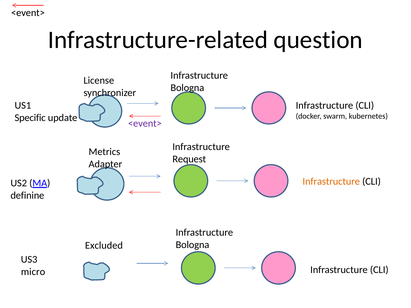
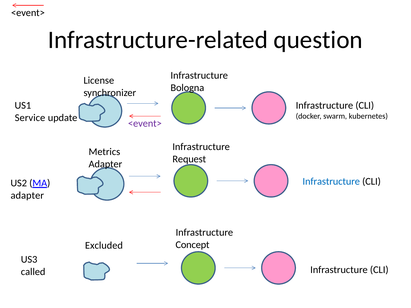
Specific: Specific -> Service
Infrastructure at (331, 182) colour: orange -> blue
definine at (27, 196): definine -> adapter
Bologna at (193, 245): Bologna -> Concept
micro: micro -> called
